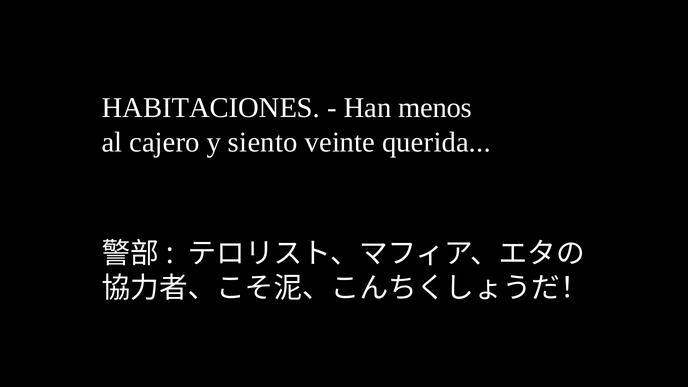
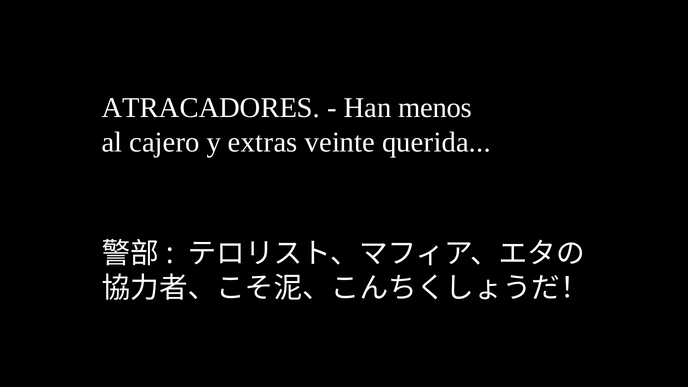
HABITACIONES: HABITACIONES -> ATRACADORES
siento: siento -> extras
